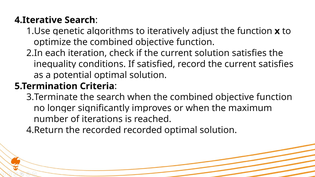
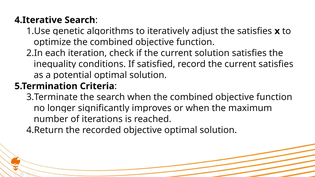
the function: function -> satisfies
recorded recorded: recorded -> objective
